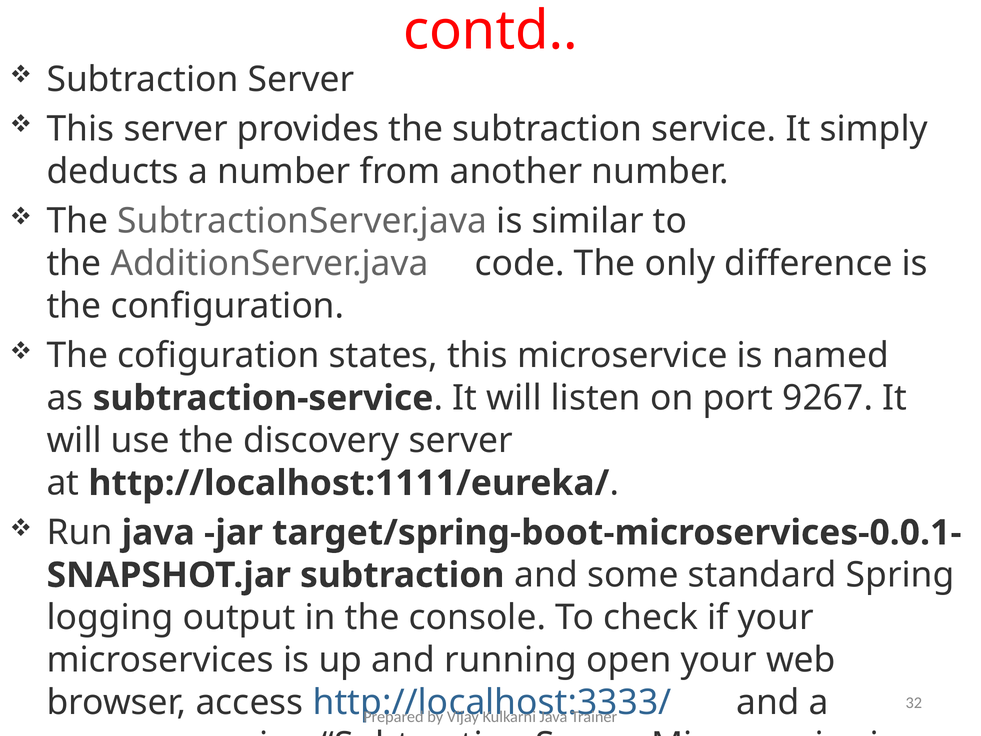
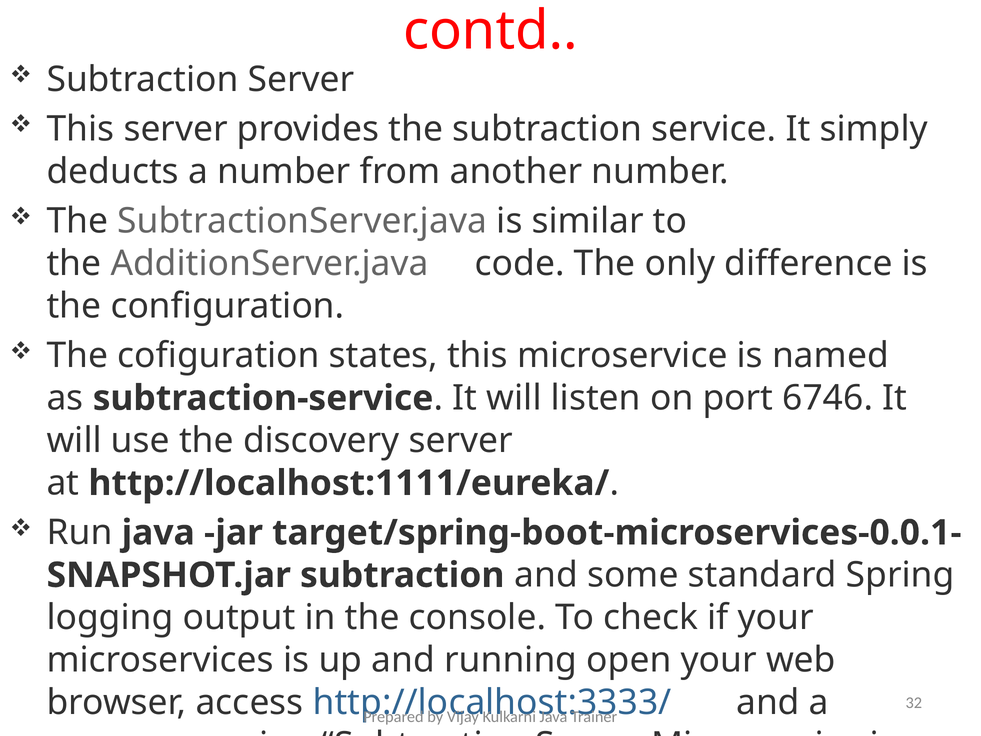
9267: 9267 -> 6746
